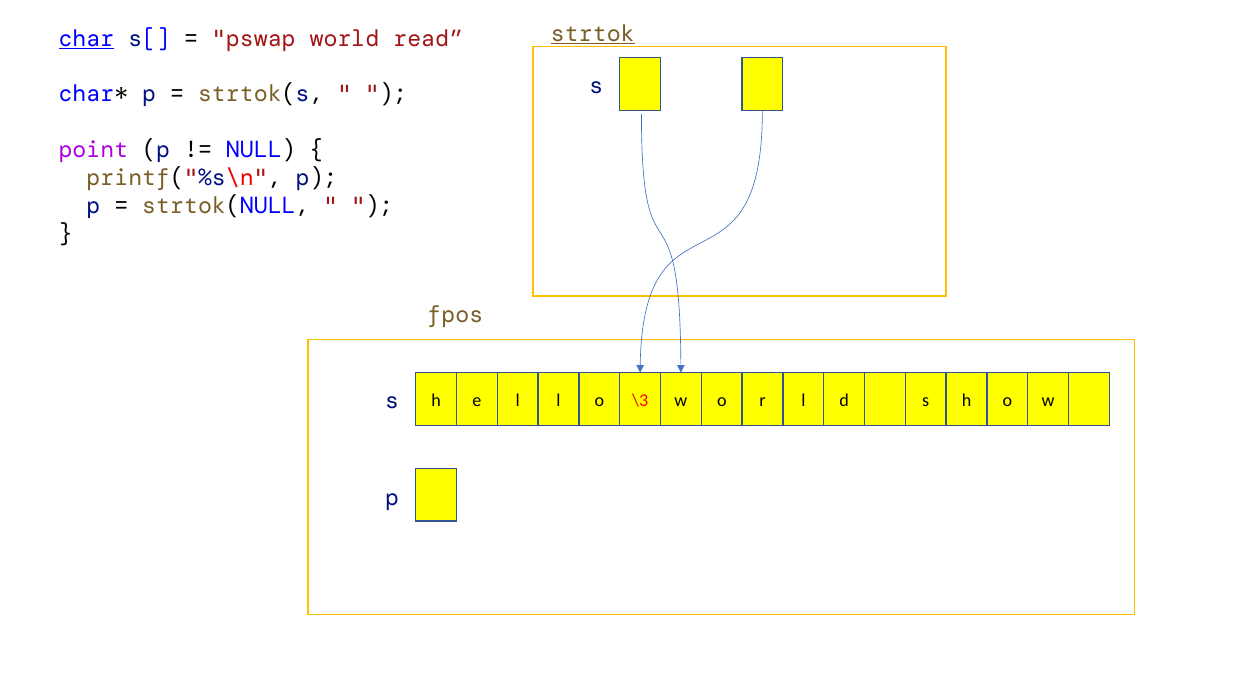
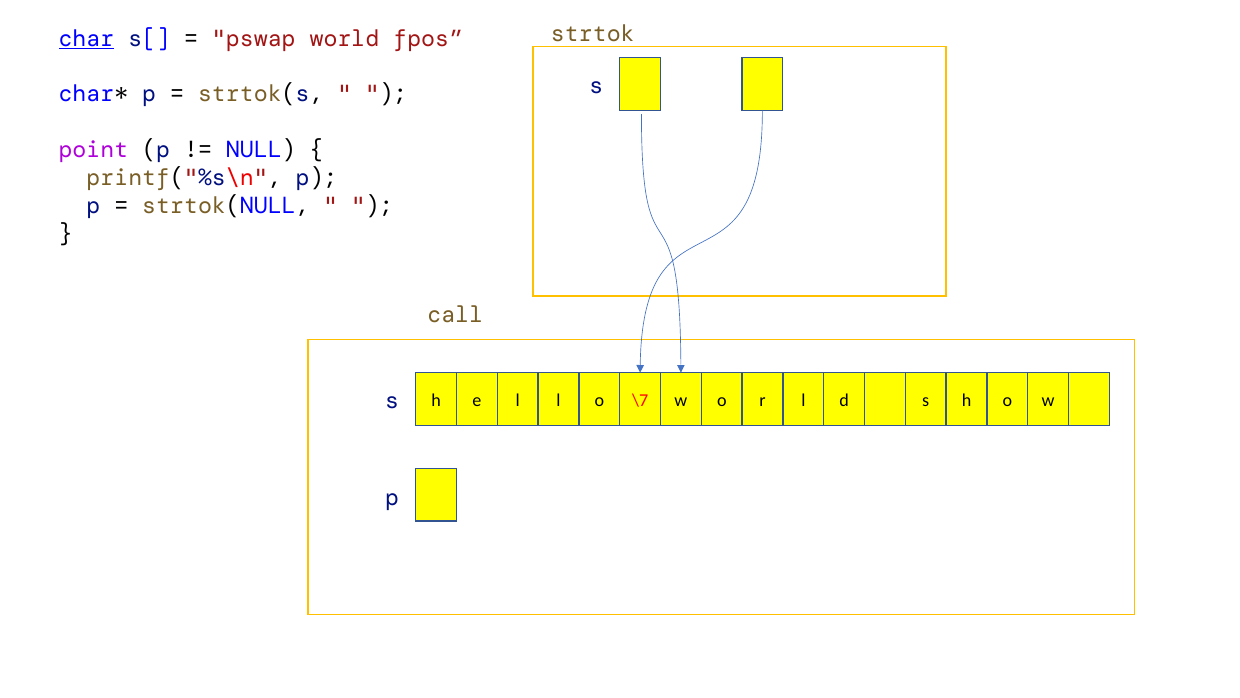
strtok underline: present -> none
read: read -> fpos
fpos: fpos -> call
\3: \3 -> \7
